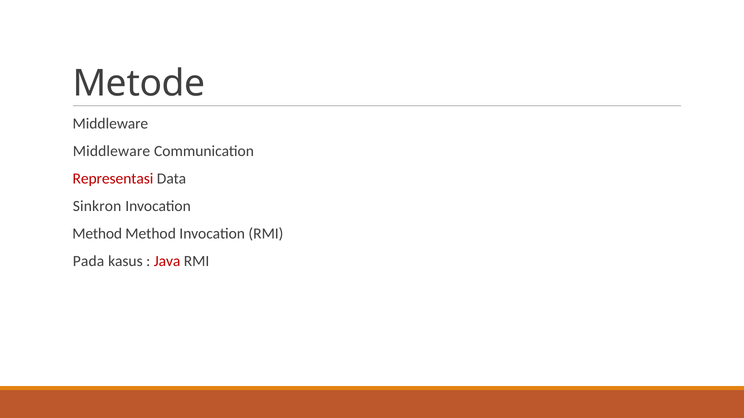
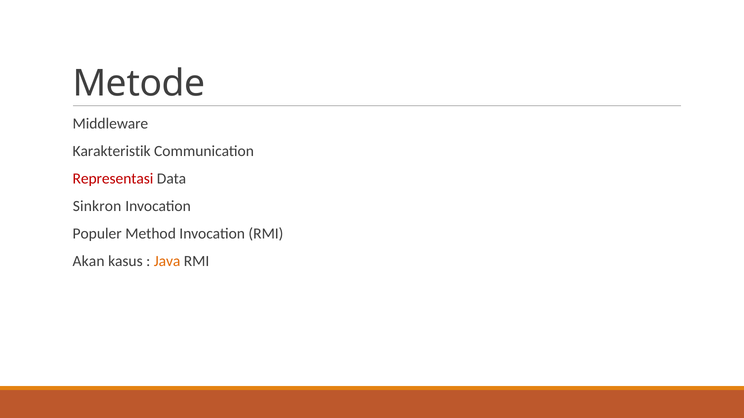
Middleware at (111, 151): Middleware -> Karakteristik
Method at (97, 234): Method -> Populer
Pada: Pada -> Akan
Java colour: red -> orange
